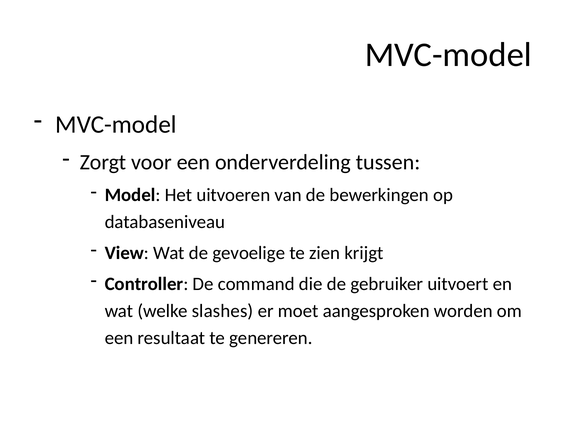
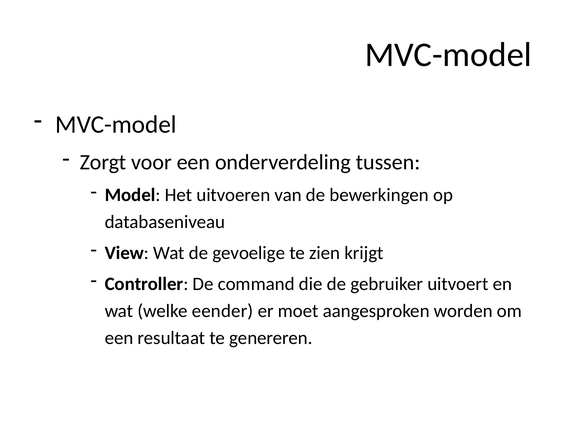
slashes: slashes -> eender
